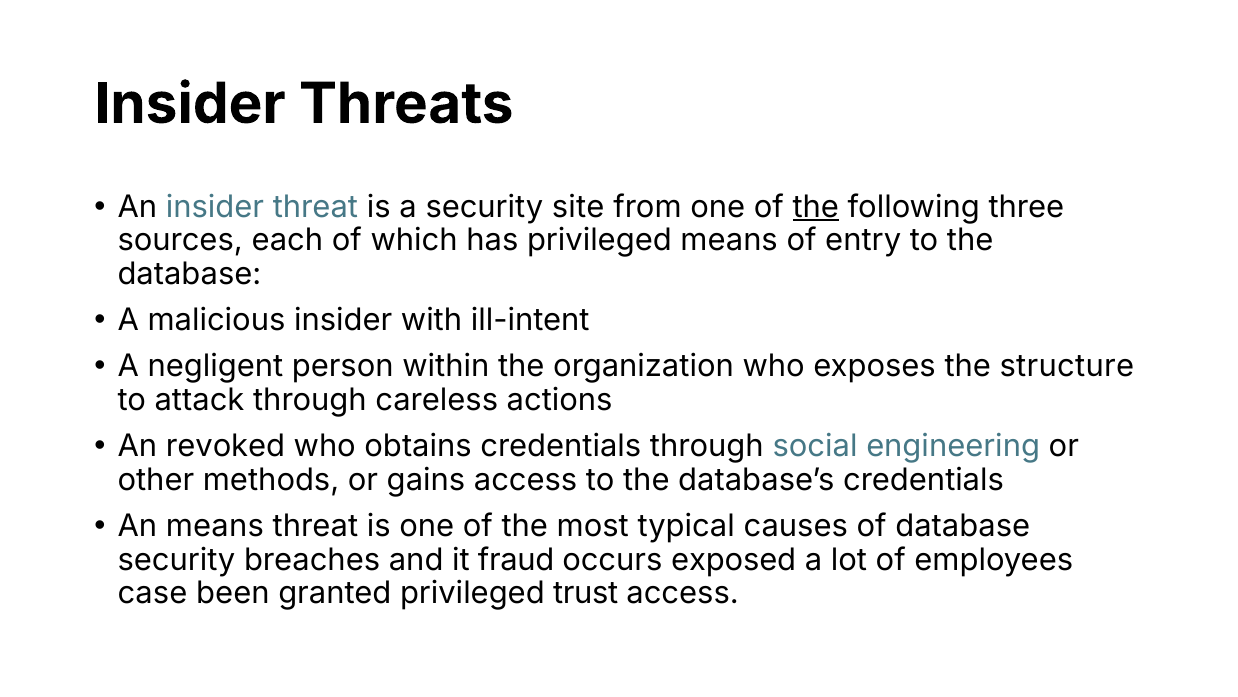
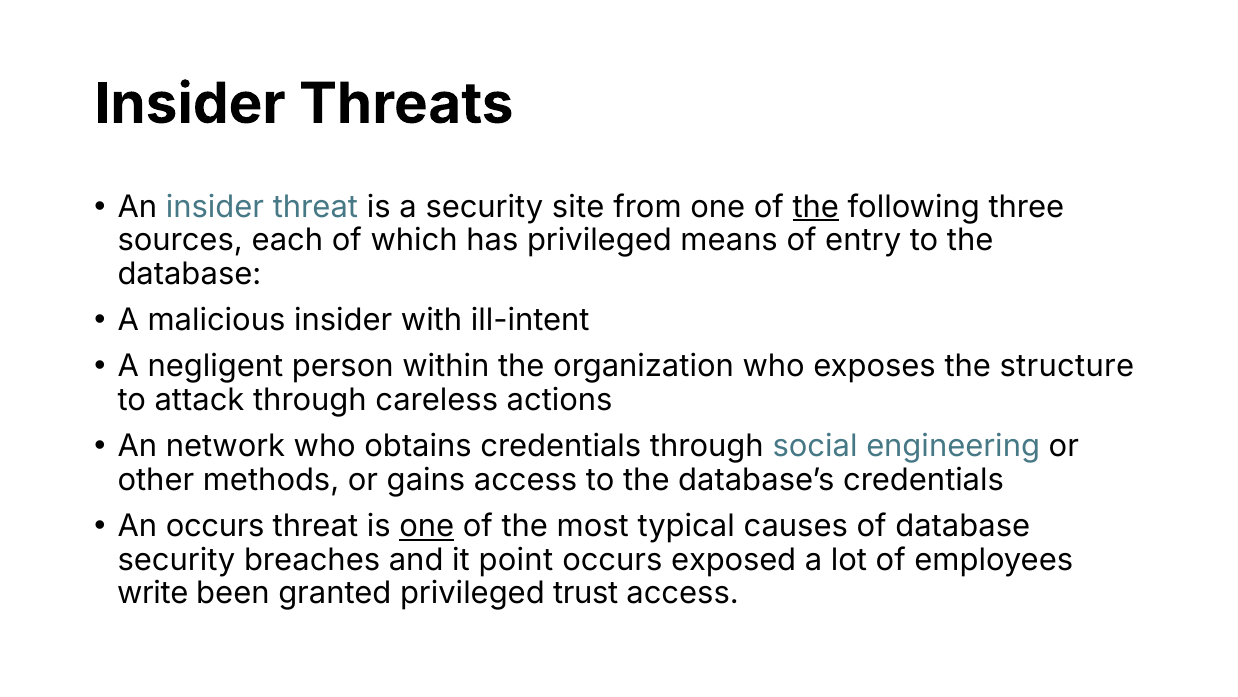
revoked: revoked -> network
An means: means -> occurs
one at (427, 526) underline: none -> present
fraud: fraud -> point
case: case -> write
